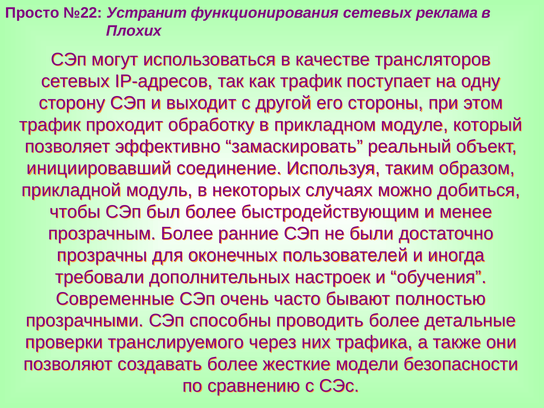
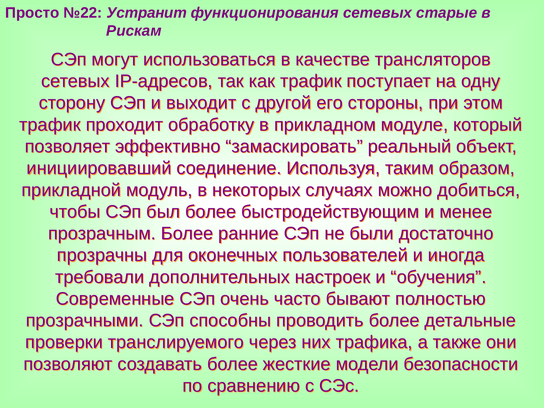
реклама: реклама -> старые
Плохих: Плохих -> Рискам
